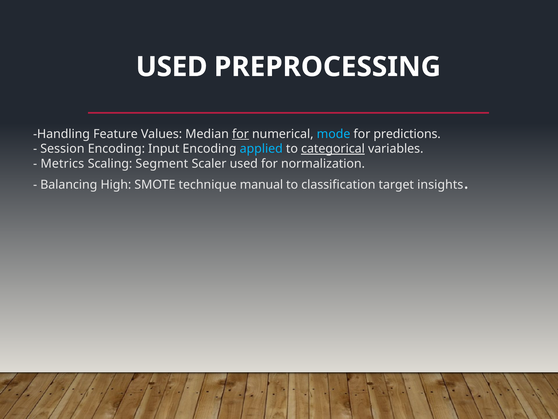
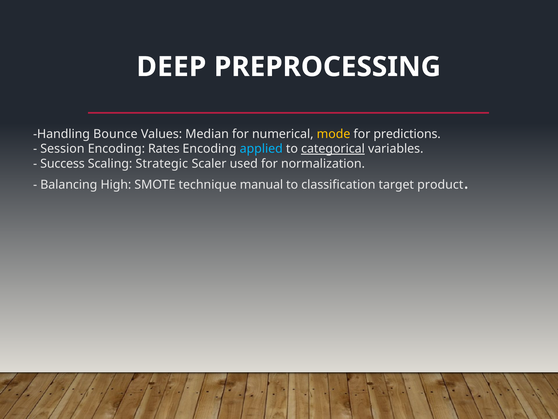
USED at (172, 67): USED -> DEEP
Feature: Feature -> Bounce
for at (240, 134) underline: present -> none
mode colour: light blue -> yellow
Input: Input -> Rates
Metrics: Metrics -> Success
Segment: Segment -> Strategic
insights: insights -> product
